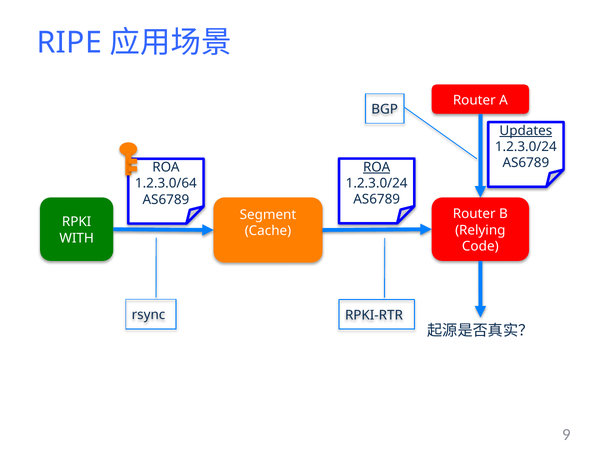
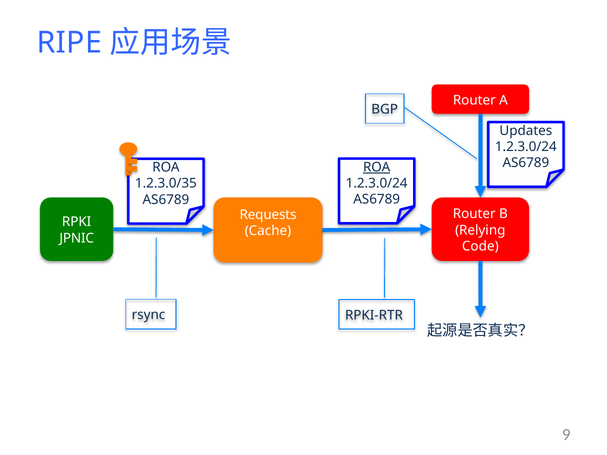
Updates underline: present -> none
1.2.3.0/64: 1.2.3.0/64 -> 1.2.3.0/35
Segment: Segment -> Requests
WITH: WITH -> JPNIC
